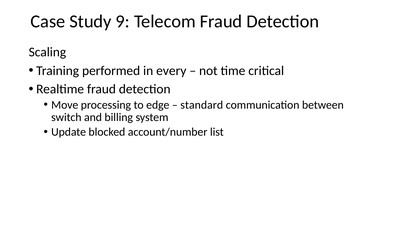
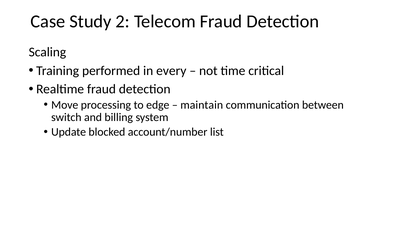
9: 9 -> 2
standard: standard -> maintain
